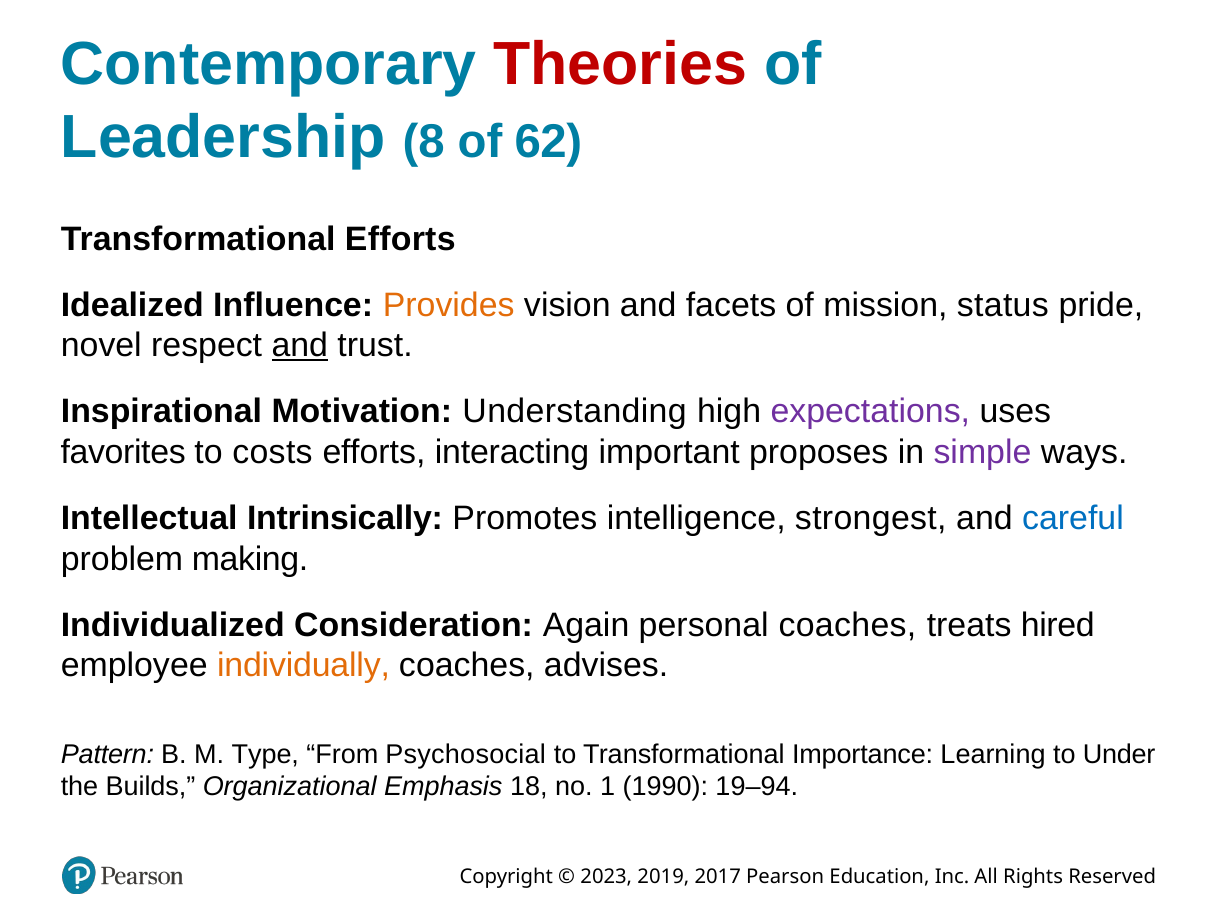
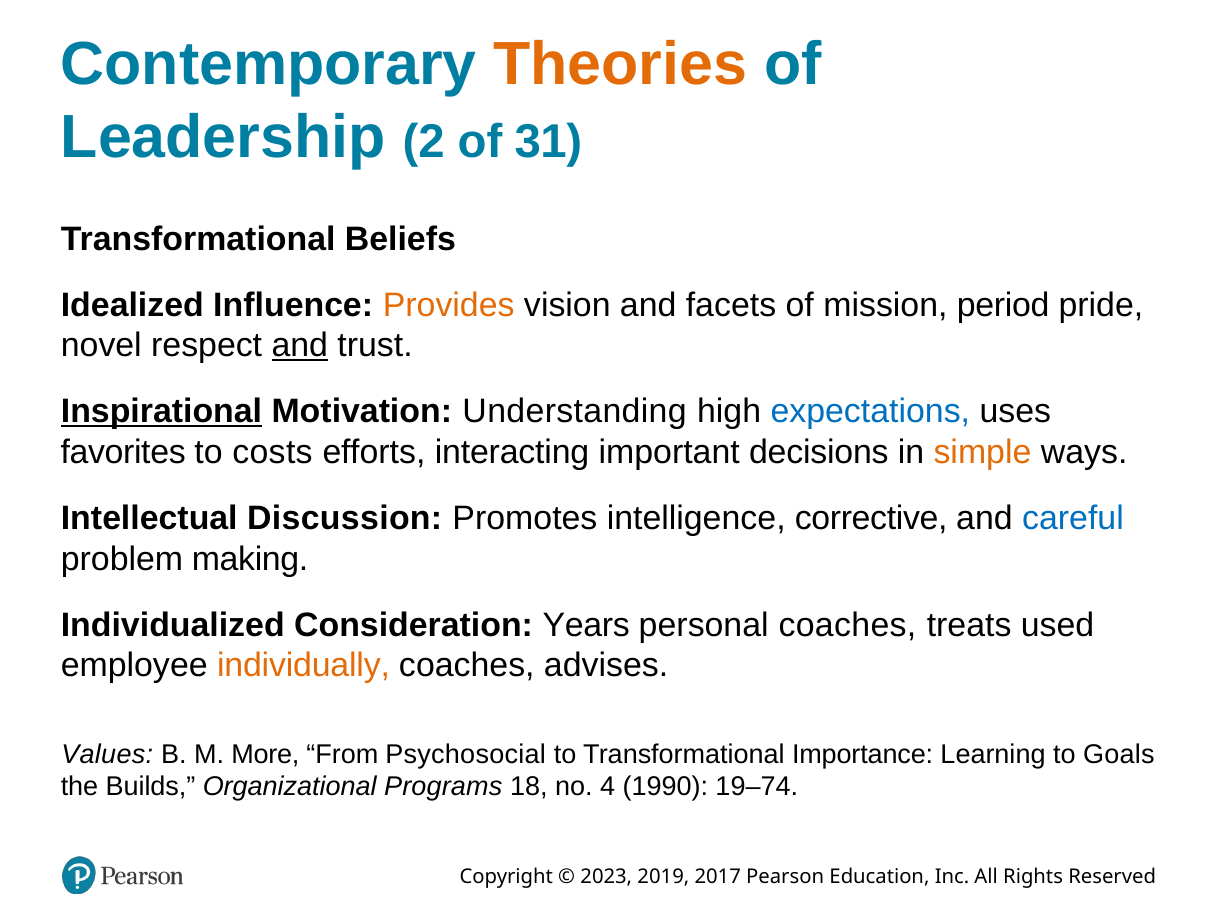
Theories colour: red -> orange
8: 8 -> 2
62: 62 -> 31
Transformational Efforts: Efforts -> Beliefs
status: status -> period
Inspirational underline: none -> present
expectations colour: purple -> blue
proposes: proposes -> decisions
simple colour: purple -> orange
Intrinsically: Intrinsically -> Discussion
strongest: strongest -> corrective
Again: Again -> Years
hired: hired -> used
Pattern: Pattern -> Values
Type: Type -> More
Under: Under -> Goals
Emphasis: Emphasis -> Programs
1: 1 -> 4
19–94: 19–94 -> 19–74
